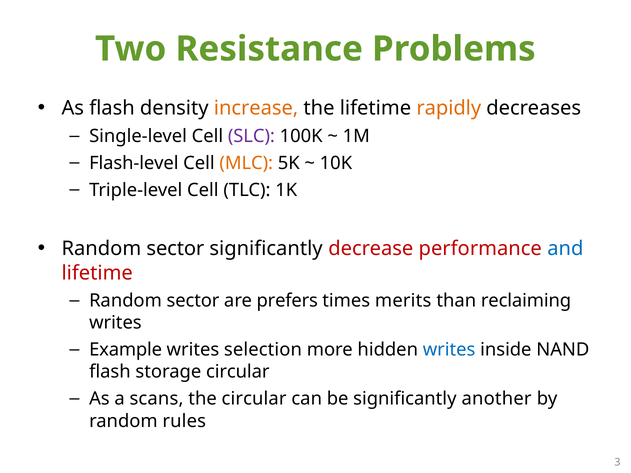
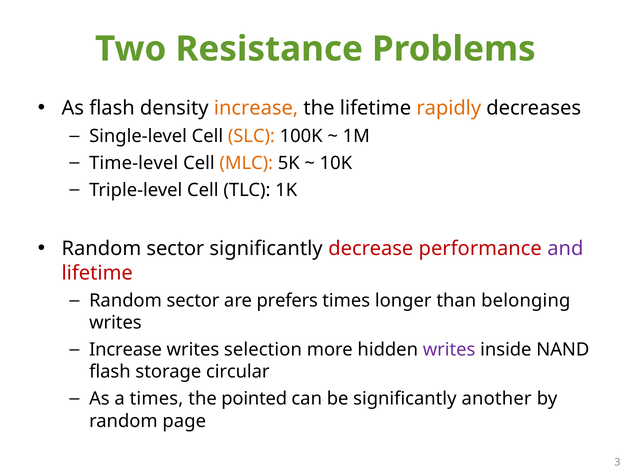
SLC colour: purple -> orange
Flash-level: Flash-level -> Time-level
and colour: blue -> purple
merits: merits -> longer
reclaiming: reclaiming -> belonging
Example at (126, 350): Example -> Increase
writes at (449, 350) colour: blue -> purple
a scans: scans -> times
the circular: circular -> pointed
rules: rules -> page
